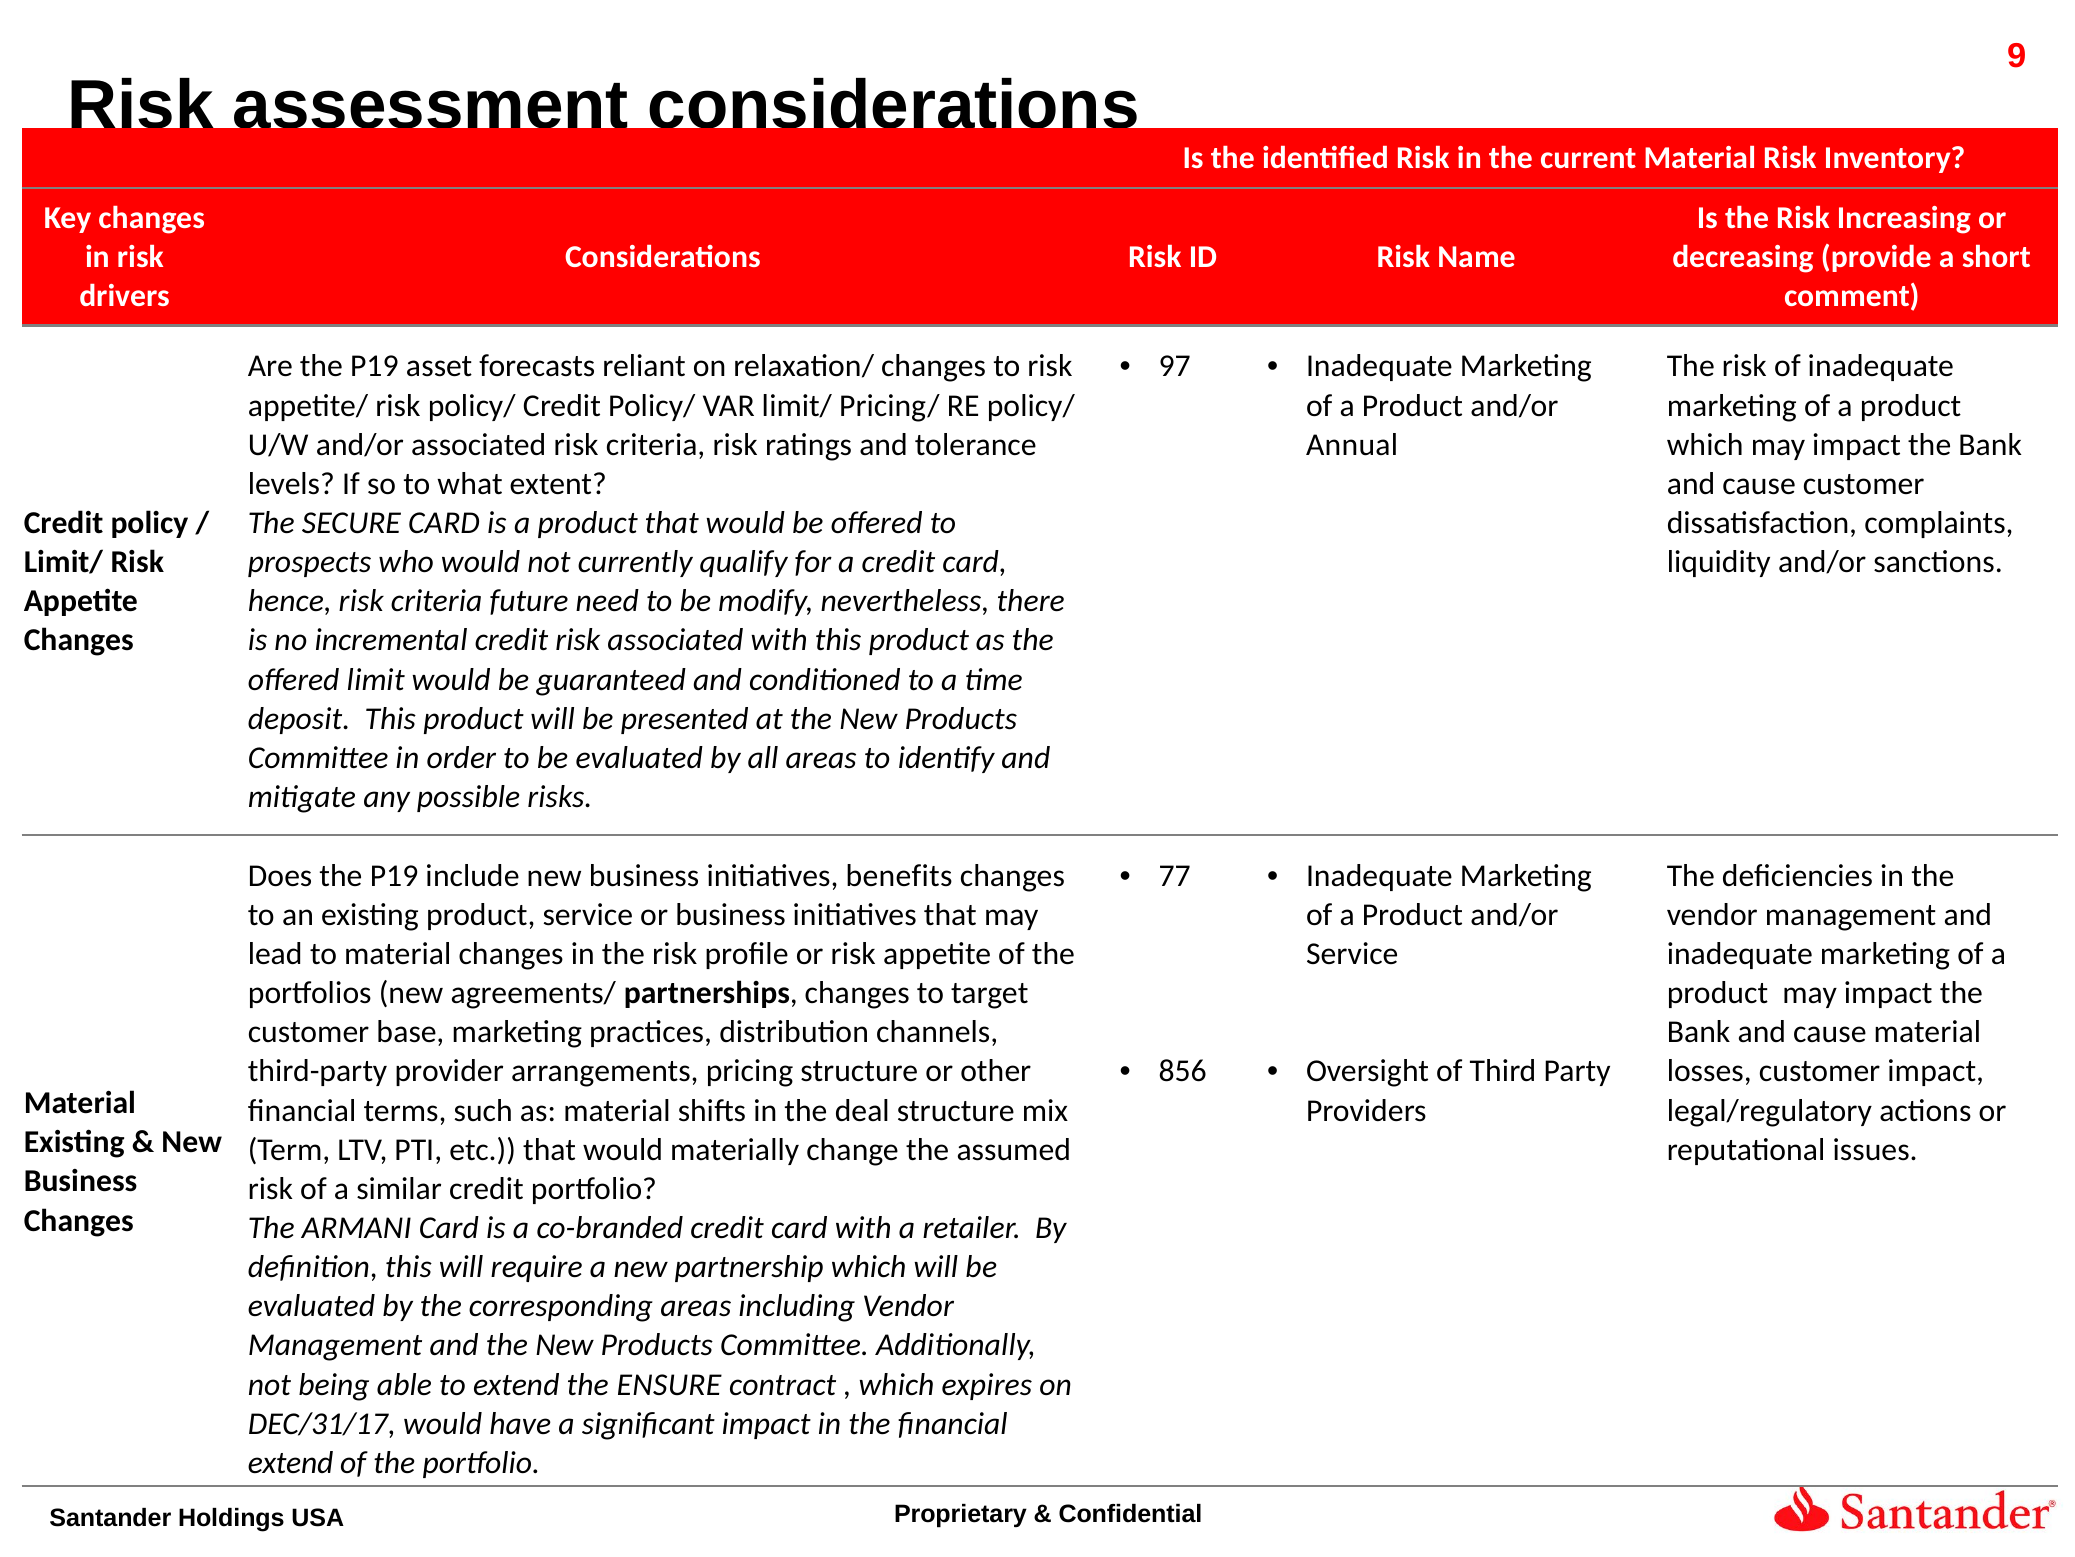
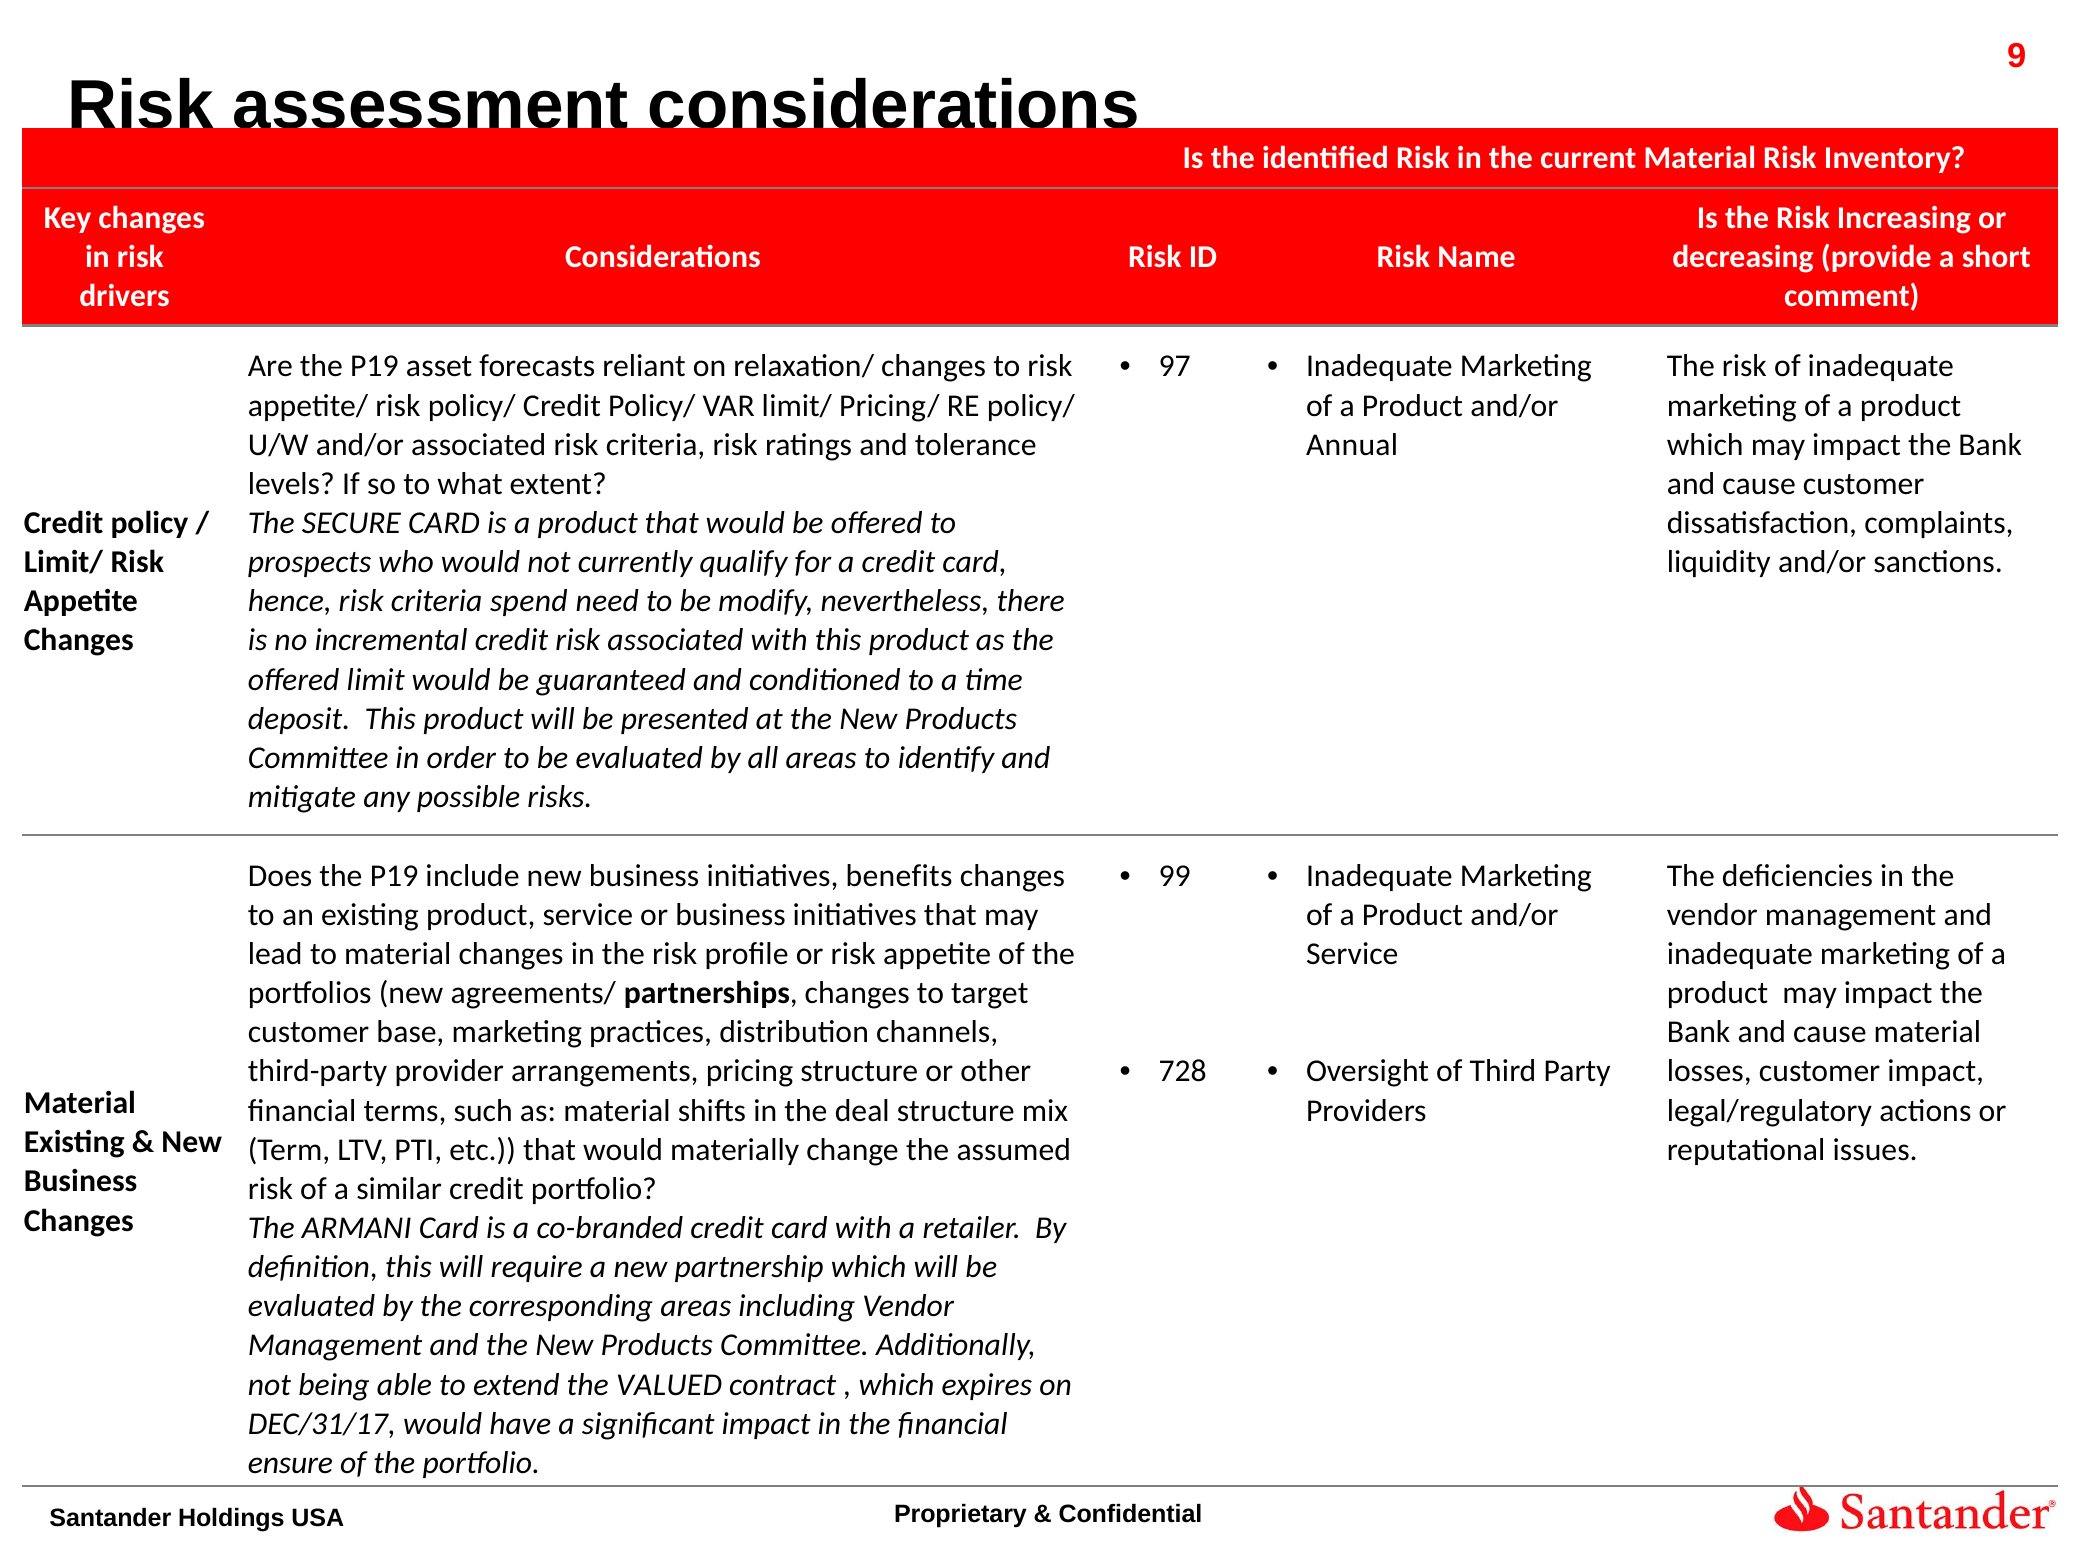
future: future -> spend
77: 77 -> 99
856: 856 -> 728
ENSURE: ENSURE -> VALUED
extend at (291, 1462): extend -> ensure
